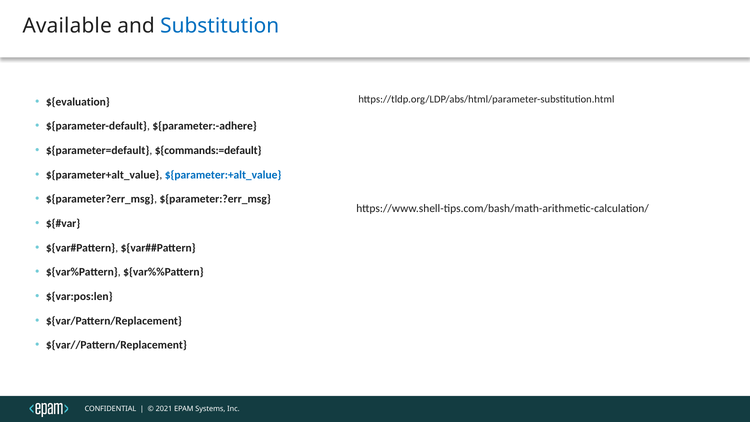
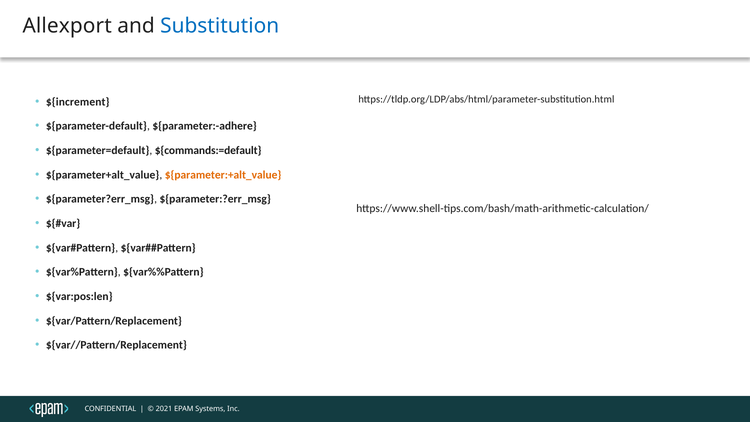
Available: Available -> Allexport
${evaluation: ${evaluation -> ${increment
${parameter:+alt_value colour: blue -> orange
